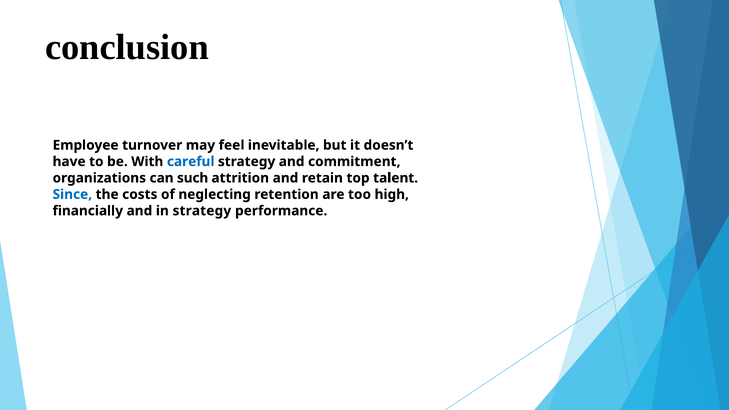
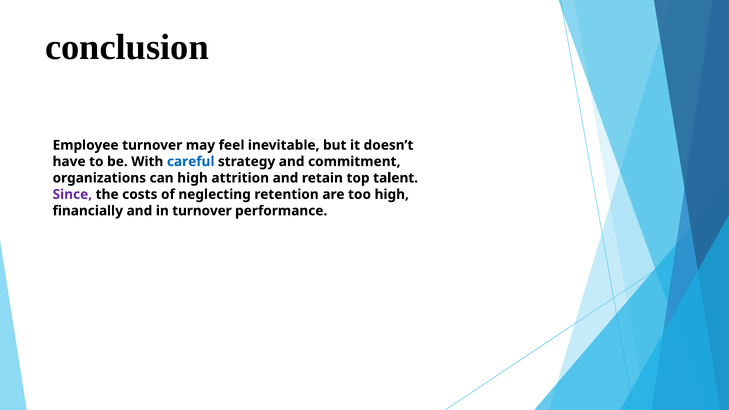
can such: such -> high
Since colour: blue -> purple
in strategy: strategy -> turnover
